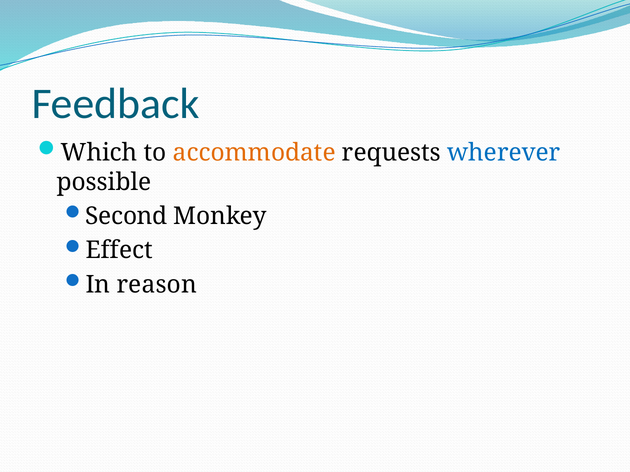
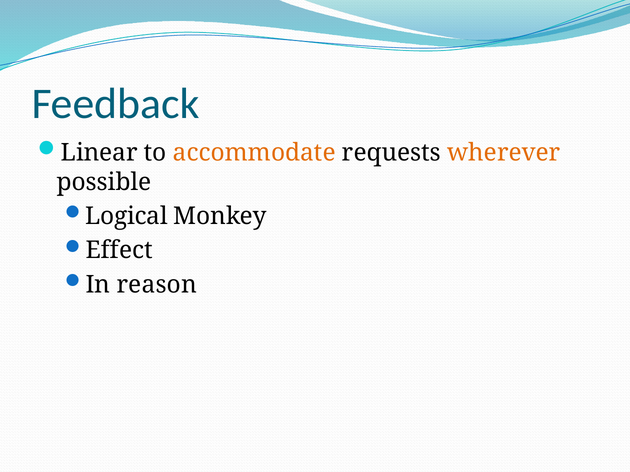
Which: Which -> Linear
wherever colour: blue -> orange
Second: Second -> Logical
